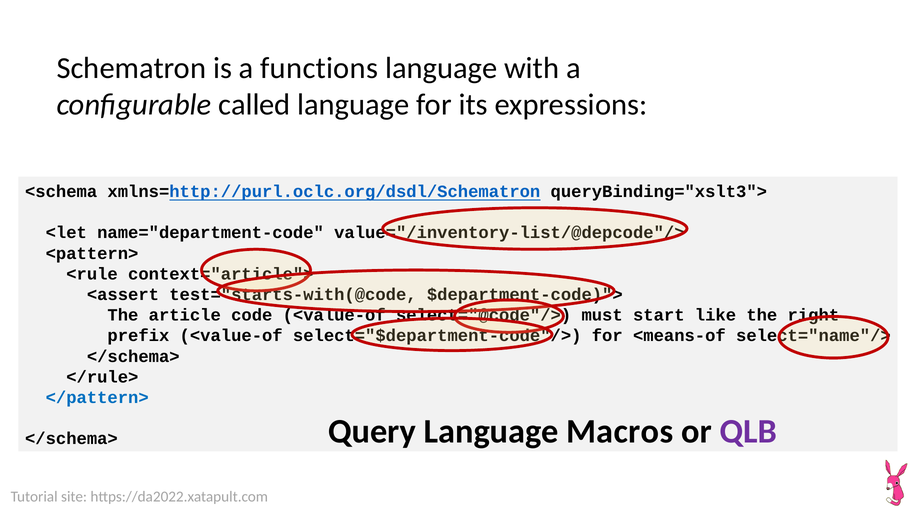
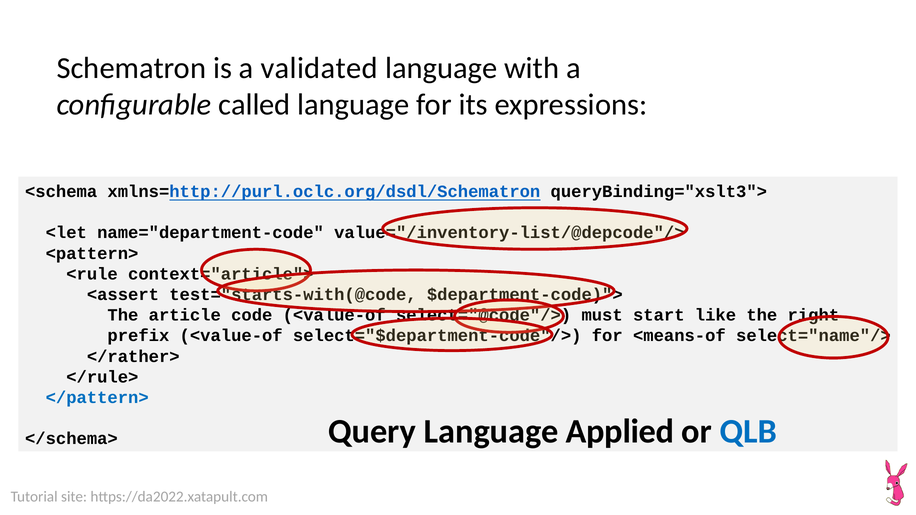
functions: functions -> validated
</schema> at (133, 357): </schema> -> </rather>
Macros: Macros -> Applied
QLB colour: purple -> blue
